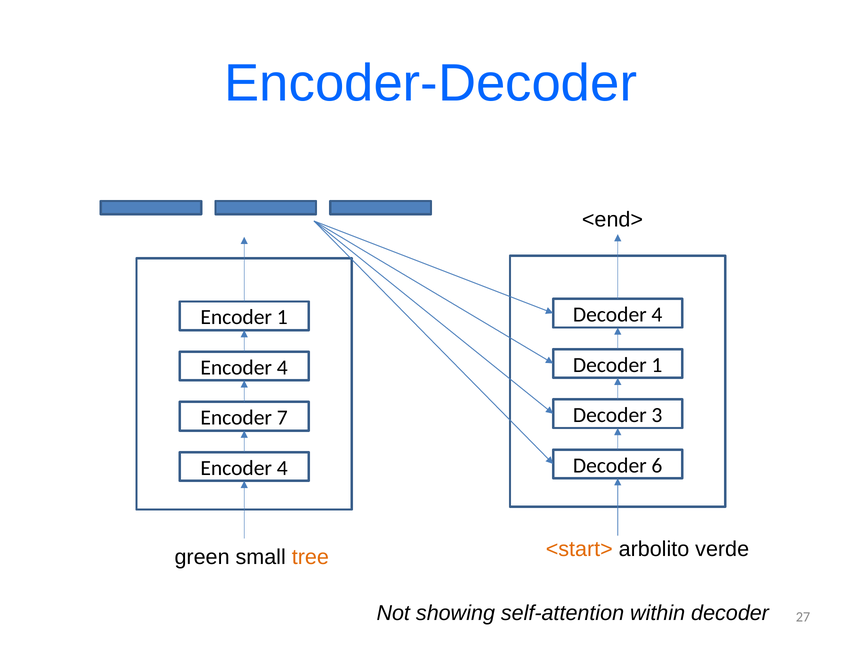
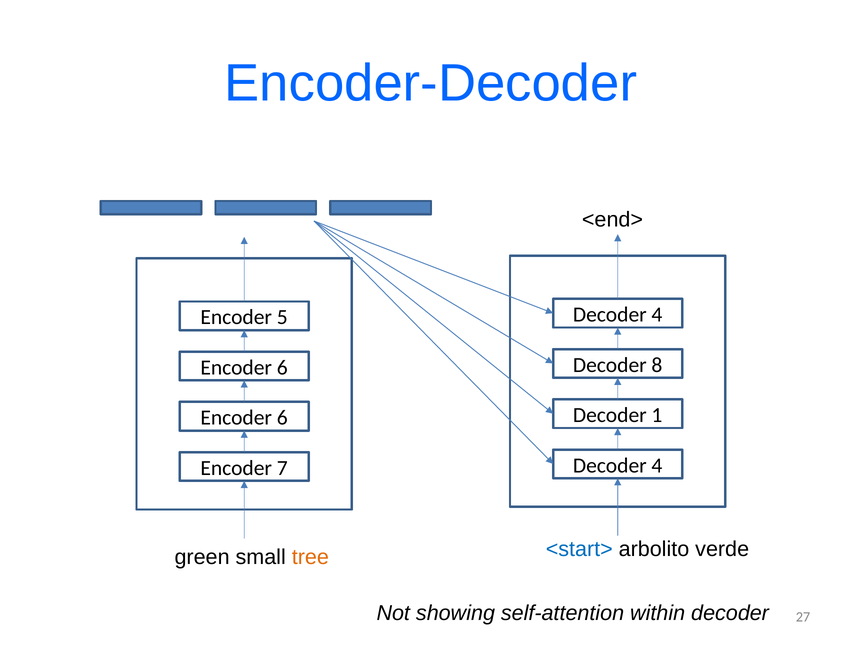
Encoder 1: 1 -> 5
Decoder 1: 1 -> 8
4 at (282, 368): 4 -> 6
3: 3 -> 1
7 at (282, 418): 7 -> 6
6 at (657, 466): 6 -> 4
4 at (282, 468): 4 -> 7
<start> colour: orange -> blue
